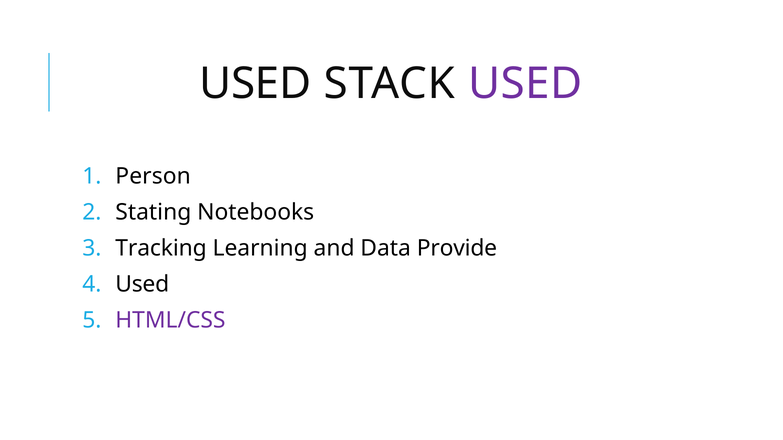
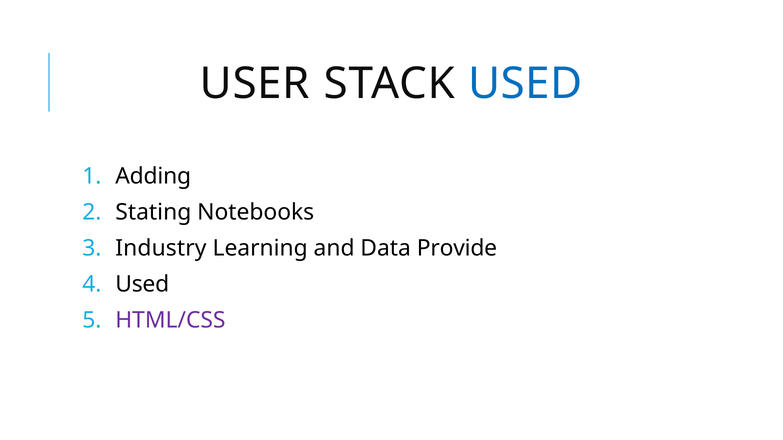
USED at (255, 84): USED -> USER
USED at (525, 84) colour: purple -> blue
Person: Person -> Adding
Tracking: Tracking -> Industry
